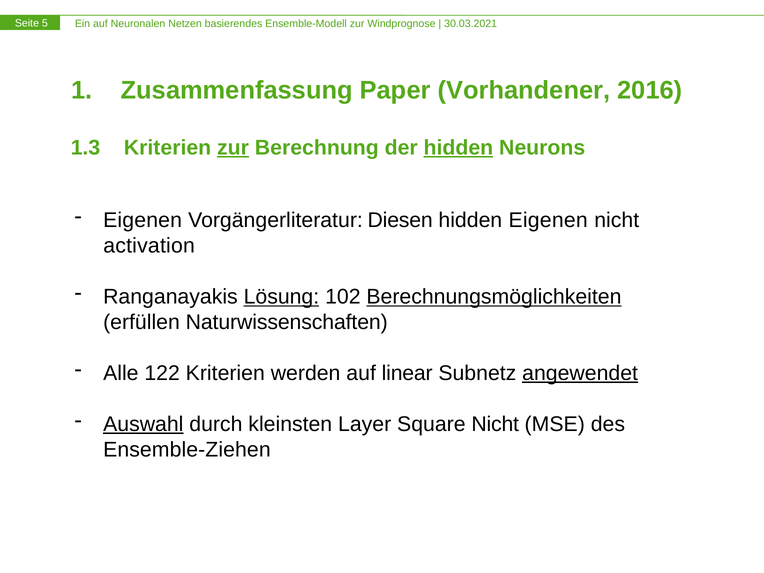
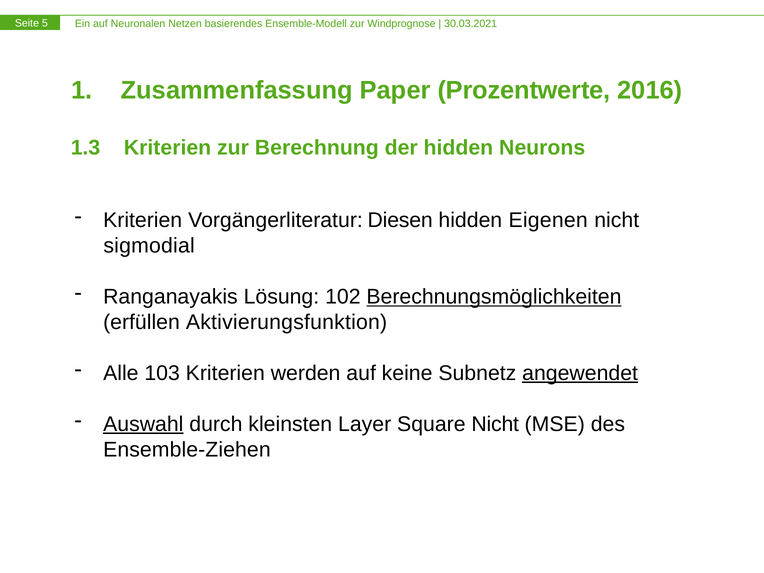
Vorhandener: Vorhandener -> Prozentwerte
zur at (233, 148) underline: present -> none
hidden at (458, 148) underline: present -> none
Eigenen at (143, 220): Eigenen -> Kriterien
activation: activation -> sigmodial
Lösung underline: present -> none
Naturwissenschaften: Naturwissenschaften -> Aktivierungsfunktion
122: 122 -> 103
linear: linear -> keine
